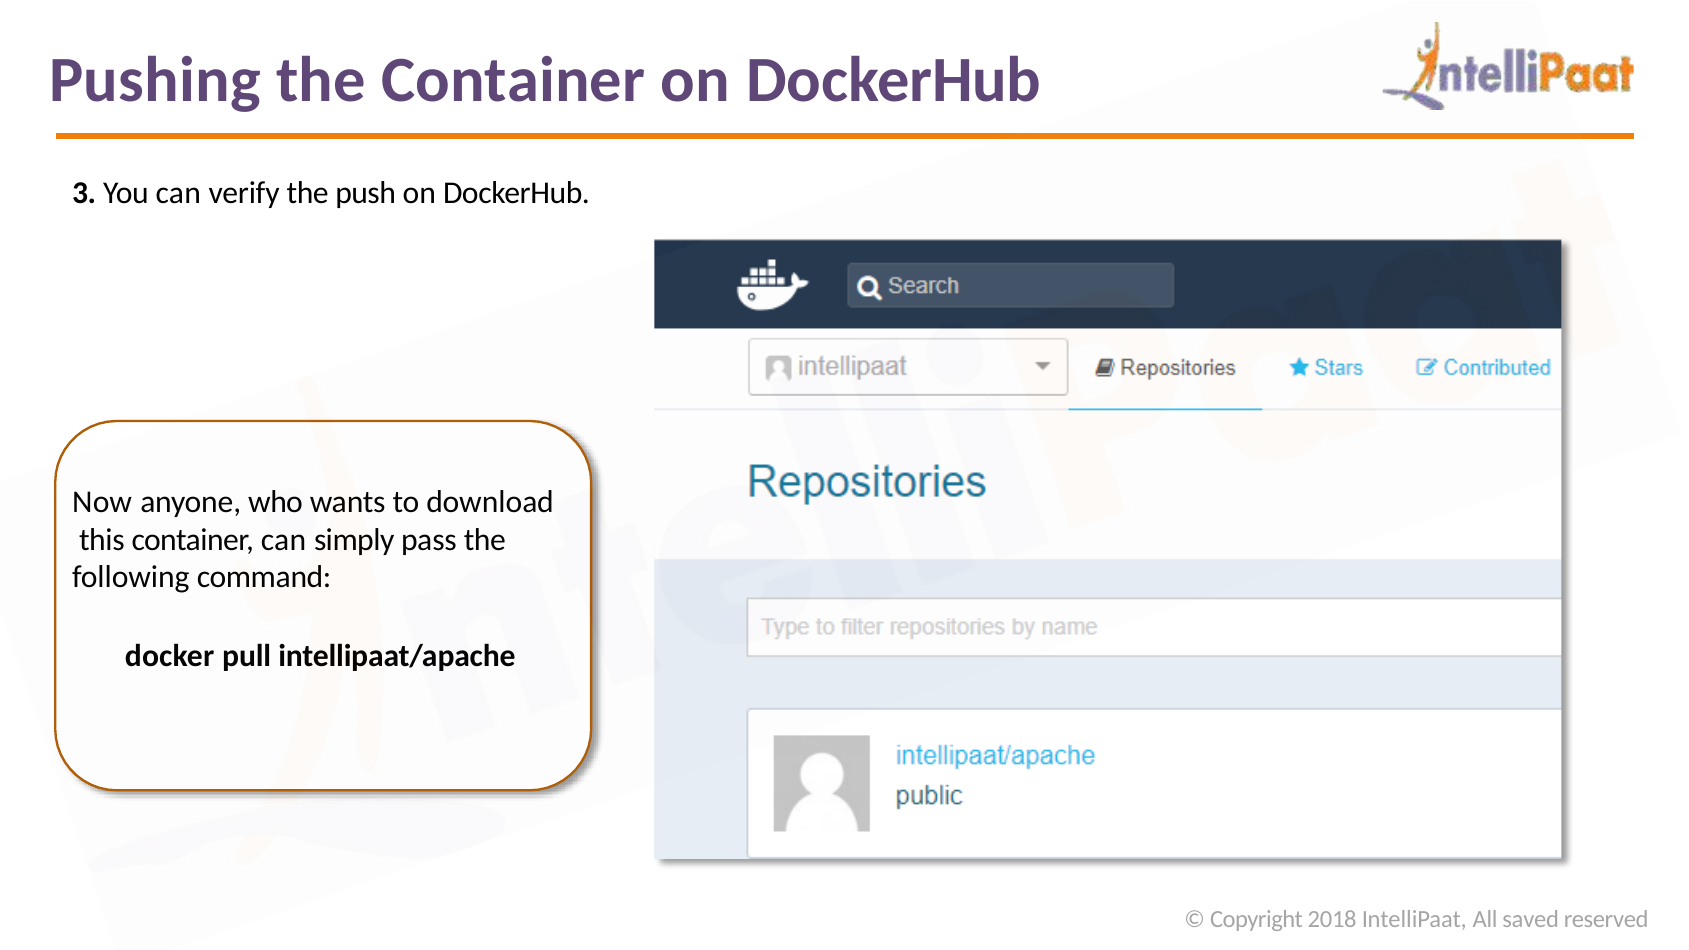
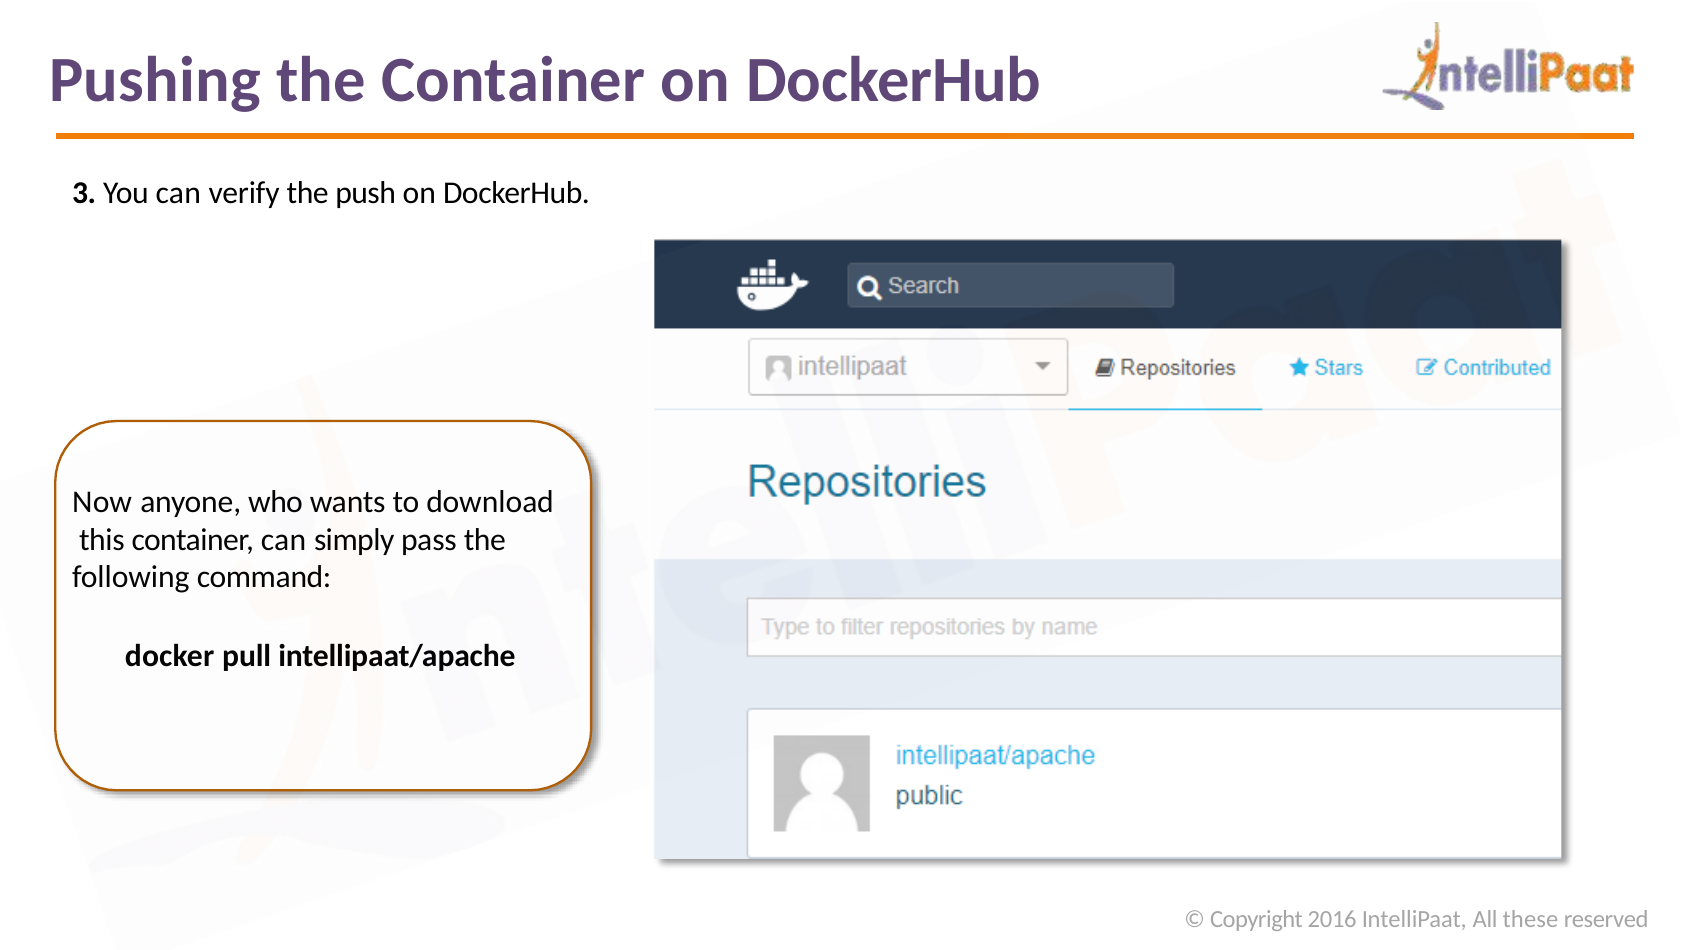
2018: 2018 -> 2016
saved: saved -> these
